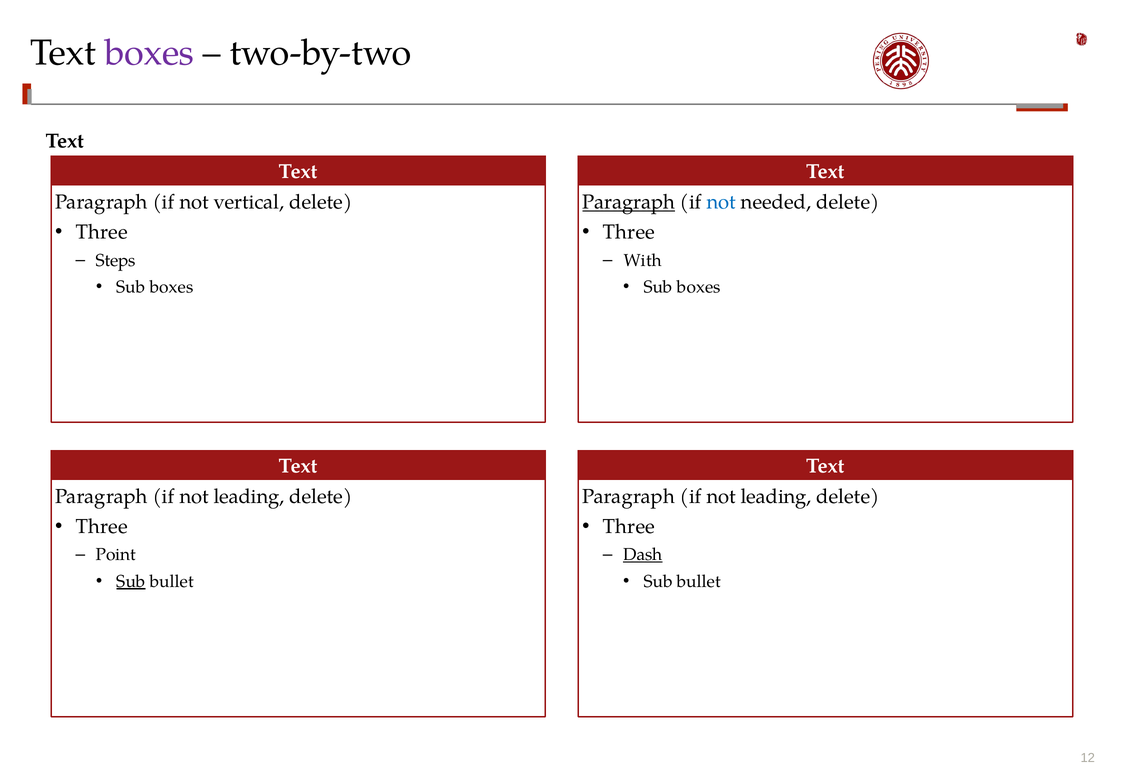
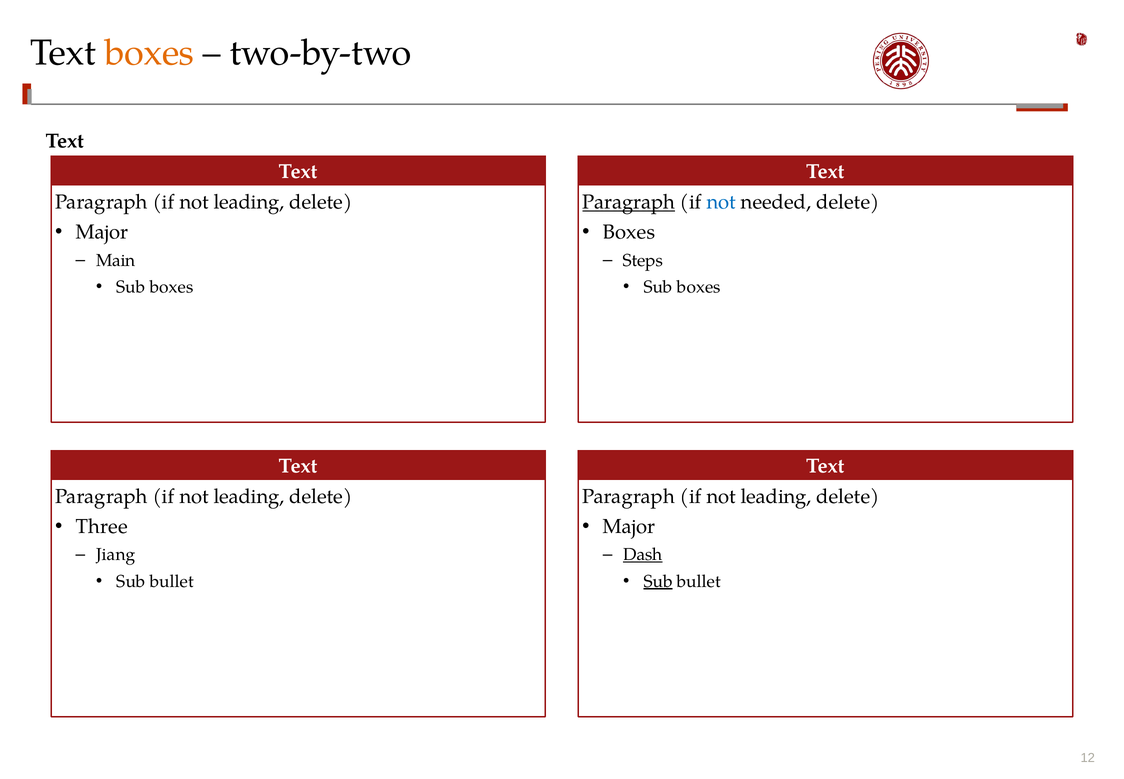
boxes at (150, 53) colour: purple -> orange
vertical at (249, 202): vertical -> leading
Three at (102, 232): Three -> Major
Three at (629, 232): Three -> Boxes
Steps: Steps -> Main
With: With -> Steps
Three at (629, 526): Three -> Major
Point: Point -> Jiang
Sub at (131, 581) underline: present -> none
Sub at (658, 581) underline: none -> present
